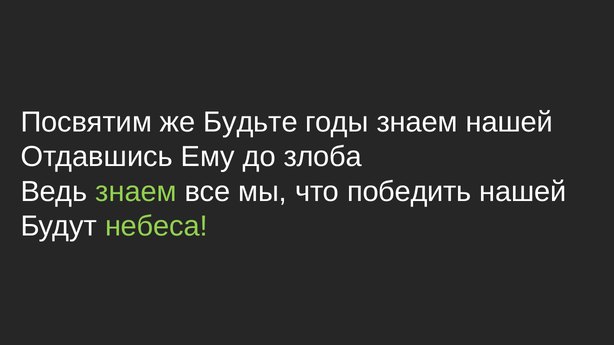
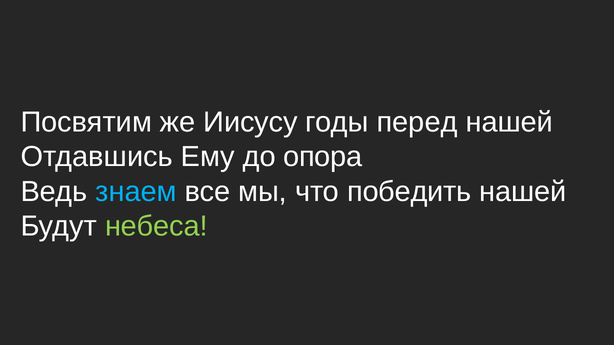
Будьте: Будьте -> Иисусу
годы знаем: знаем -> перед
злоба: злоба -> опора
знаем at (136, 192) colour: light green -> light blue
